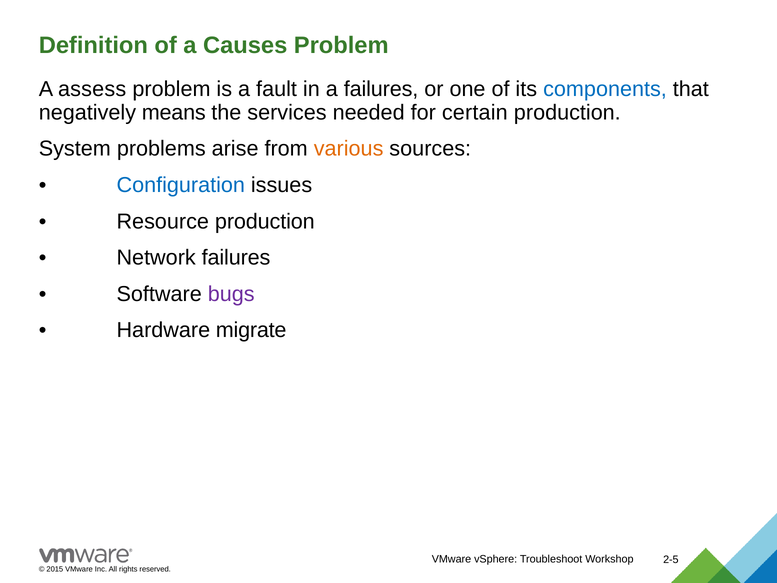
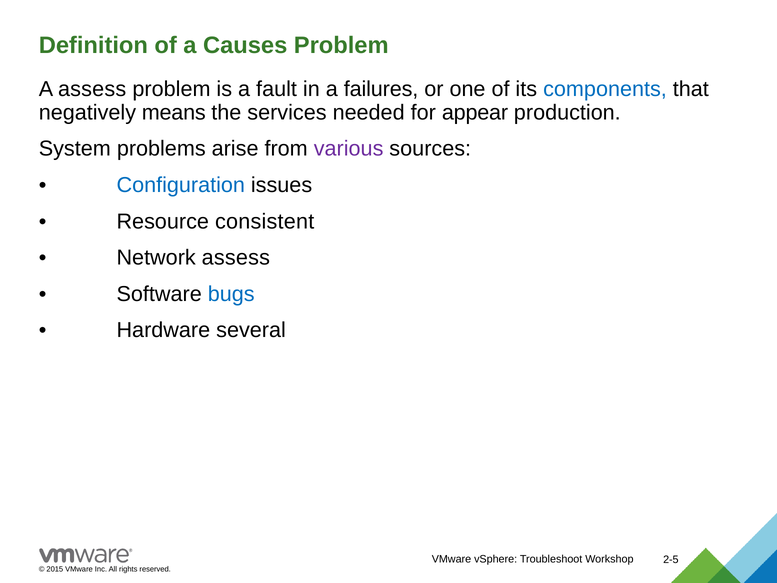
certain: certain -> appear
various colour: orange -> purple
Resource production: production -> consistent
Network failures: failures -> assess
bugs colour: purple -> blue
migrate: migrate -> several
